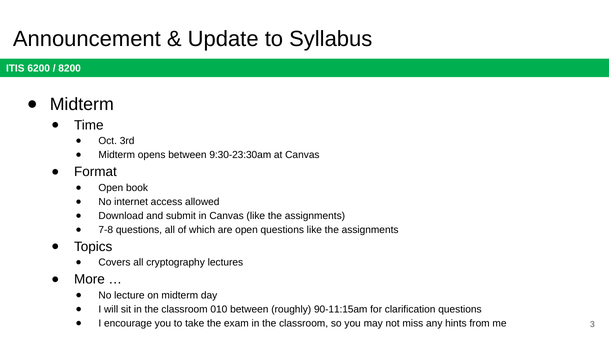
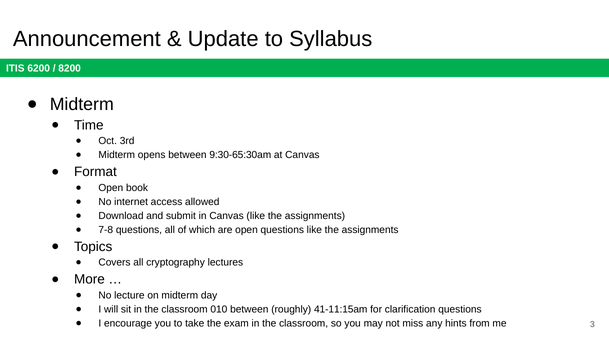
9:30-23:30am: 9:30-23:30am -> 9:30-65:30am
90-11:15am: 90-11:15am -> 41-11:15am
